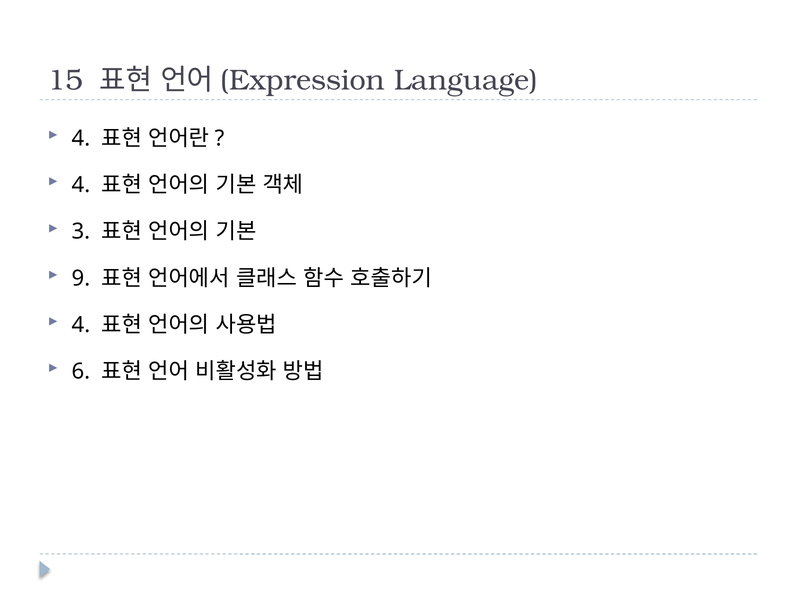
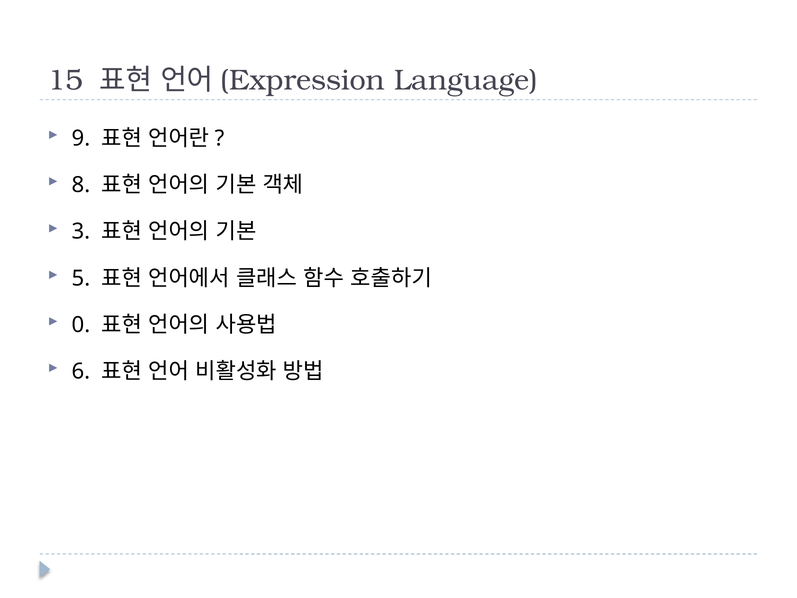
4 at (81, 138): 4 -> 9
4 at (81, 185): 4 -> 8
9: 9 -> 5
4 at (81, 325): 4 -> 0
